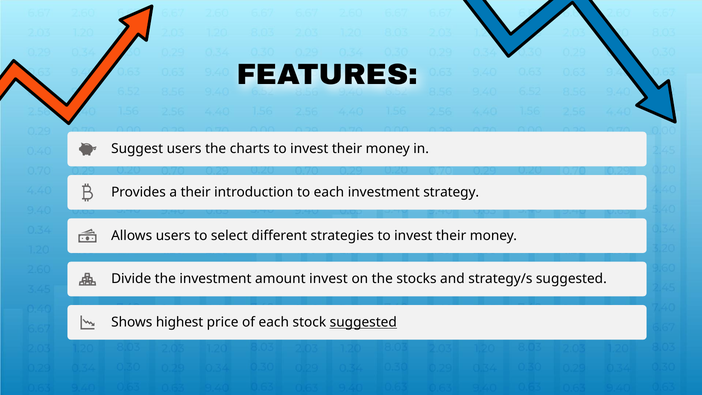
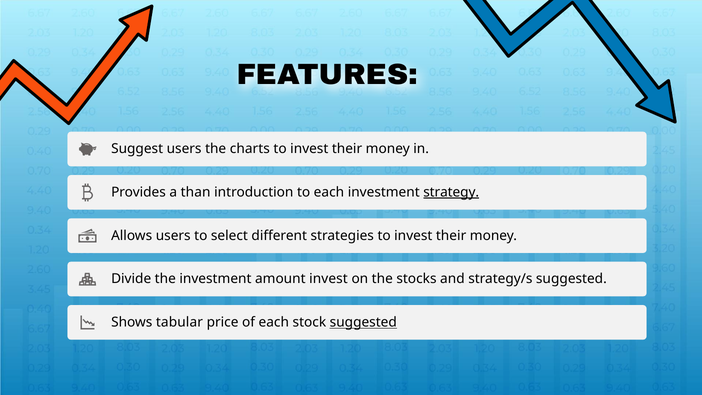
a their: their -> than
strategy underline: none -> present
highest: highest -> tabular
